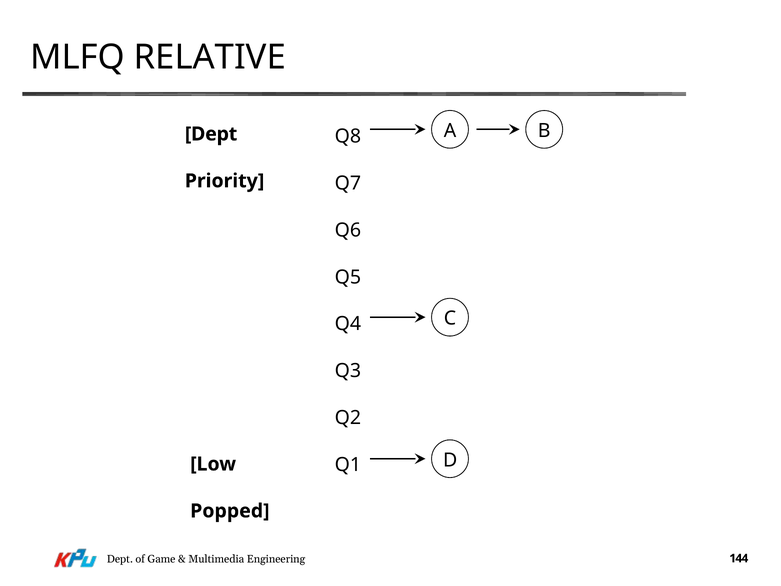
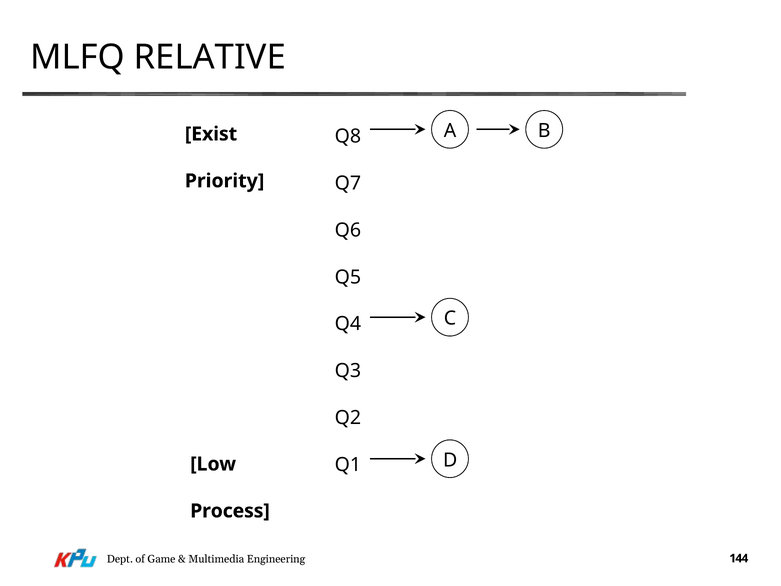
Dept at (211, 134): Dept -> Exist
Popped: Popped -> Process
